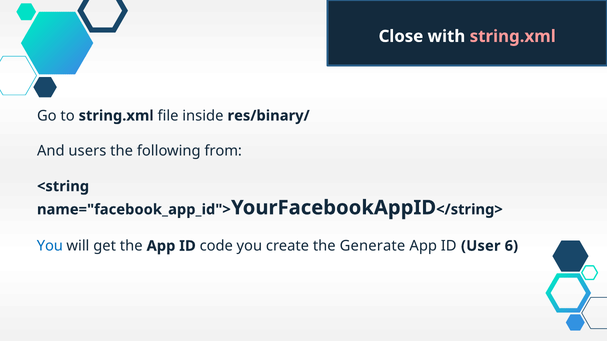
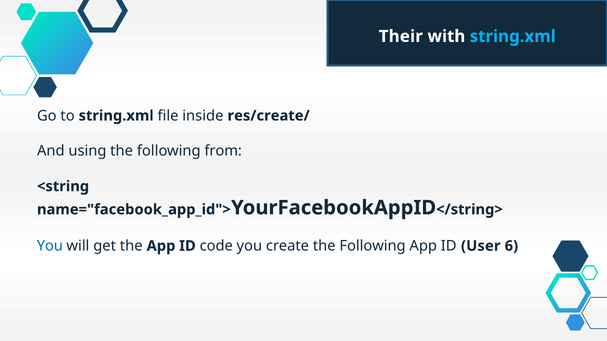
Close: Close -> Their
string.xml at (513, 36) colour: pink -> light blue
res/binary/: res/binary/ -> res/create/
users: users -> using
create the Generate: Generate -> Following
